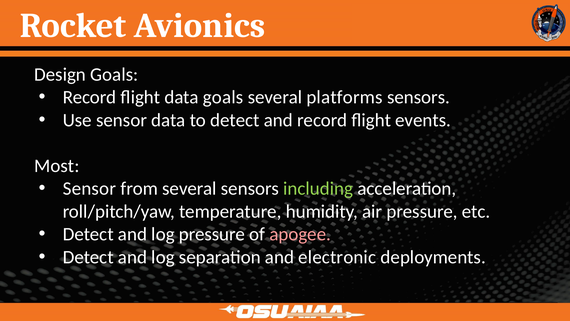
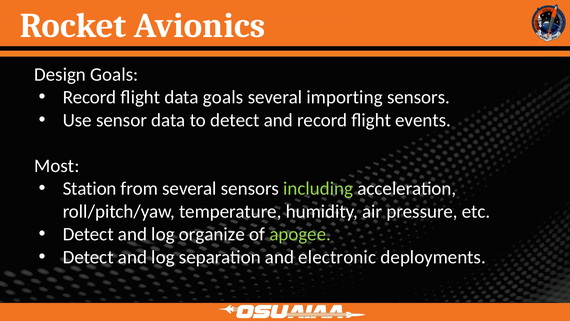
platforms: platforms -> importing
Sensor at (89, 188): Sensor -> Station
log pressure: pressure -> organize
apogee colour: pink -> light green
